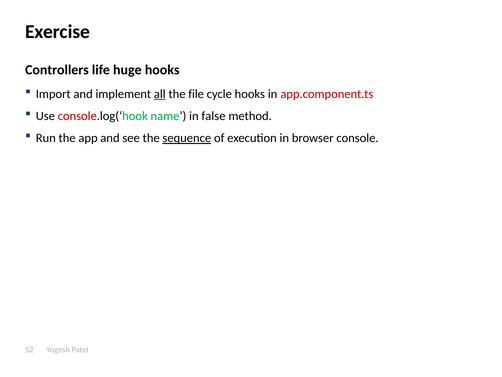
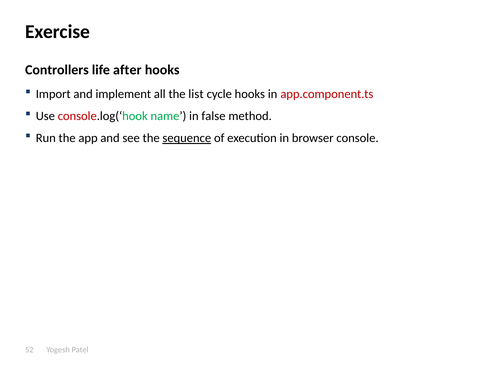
huge: huge -> after
all underline: present -> none
file: file -> list
